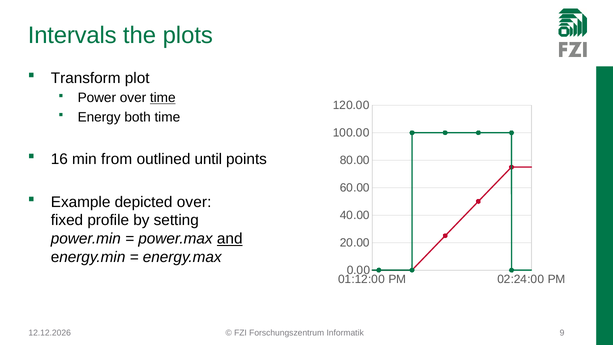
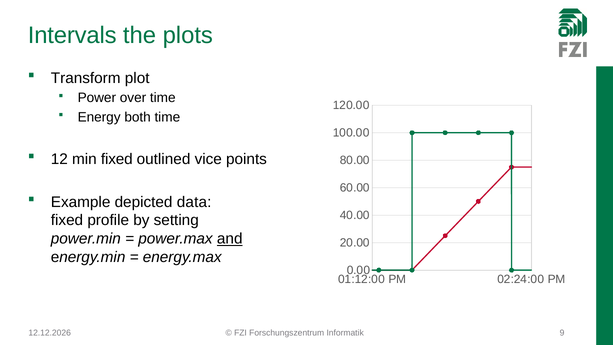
time at (163, 98) underline: present -> none
16: 16 -> 12
min from: from -> fixed
until: until -> vice
depicted over: over -> data
